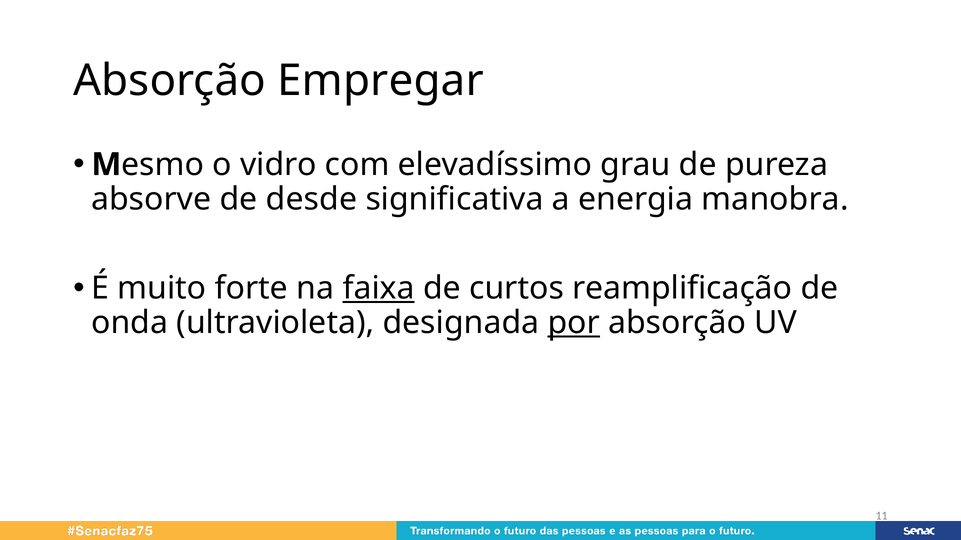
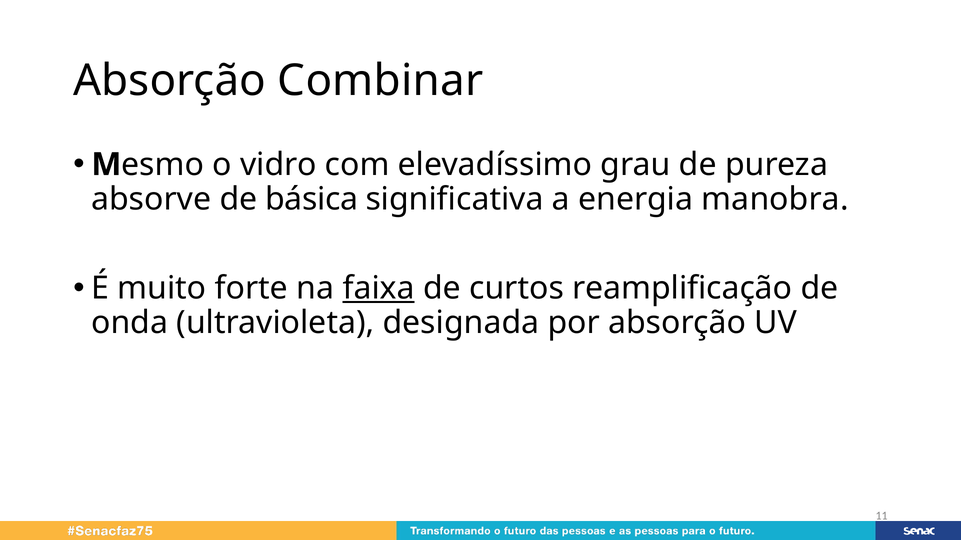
Empregar: Empregar -> Combinar
desde: desde -> básica
por underline: present -> none
